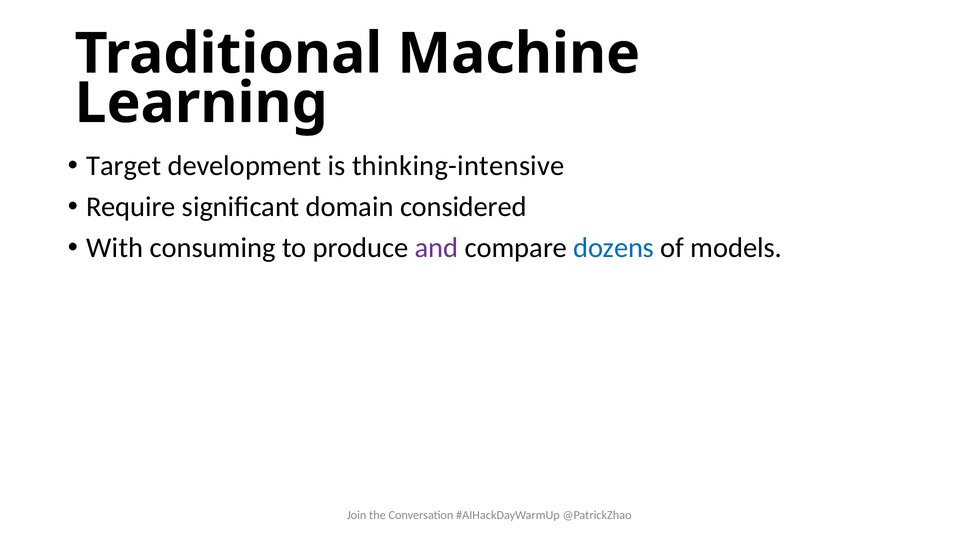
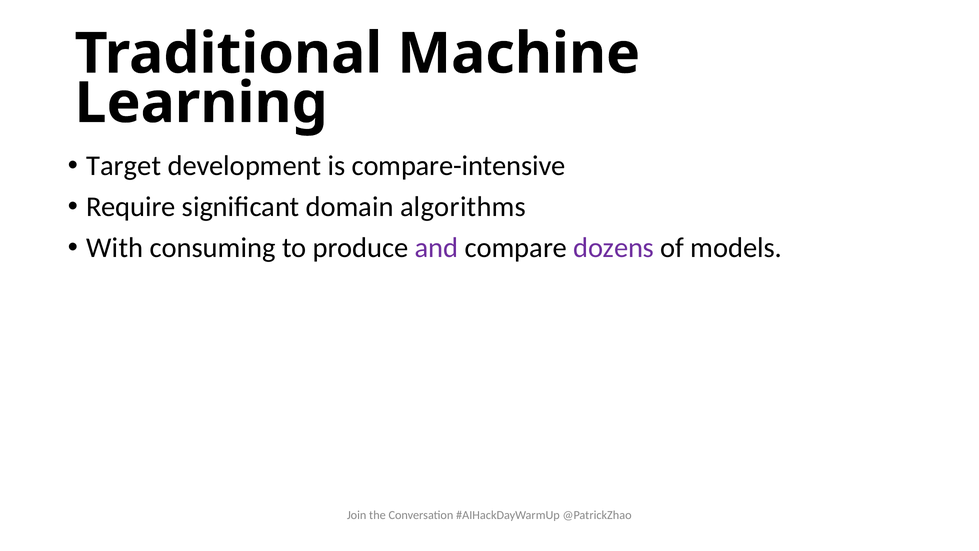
thinking-intensive: thinking-intensive -> compare-intensive
considered: considered -> algorithms
dozens colour: blue -> purple
